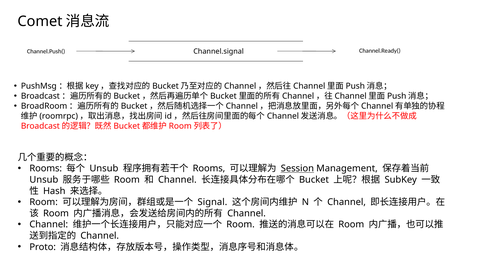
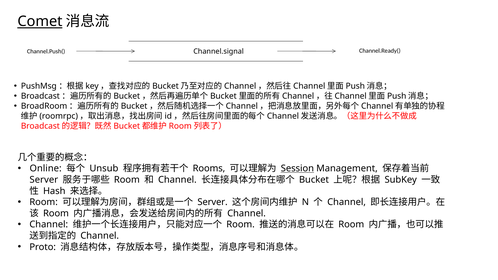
Comet underline: none -> present
Rooms at (46, 169): Rooms -> Online
Unsub at (44, 180): Unsub -> Server
Signal at (212, 202): Signal -> Server
